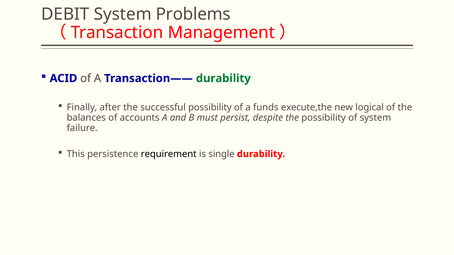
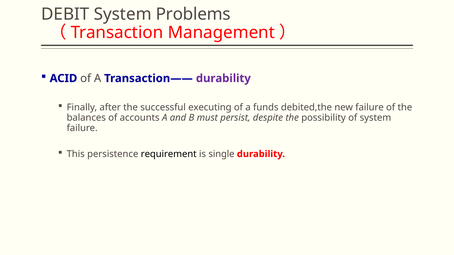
durability at (223, 78) colour: green -> purple
successful possibility: possibility -> executing
execute,the: execute,the -> debited,the
new logical: logical -> failure
